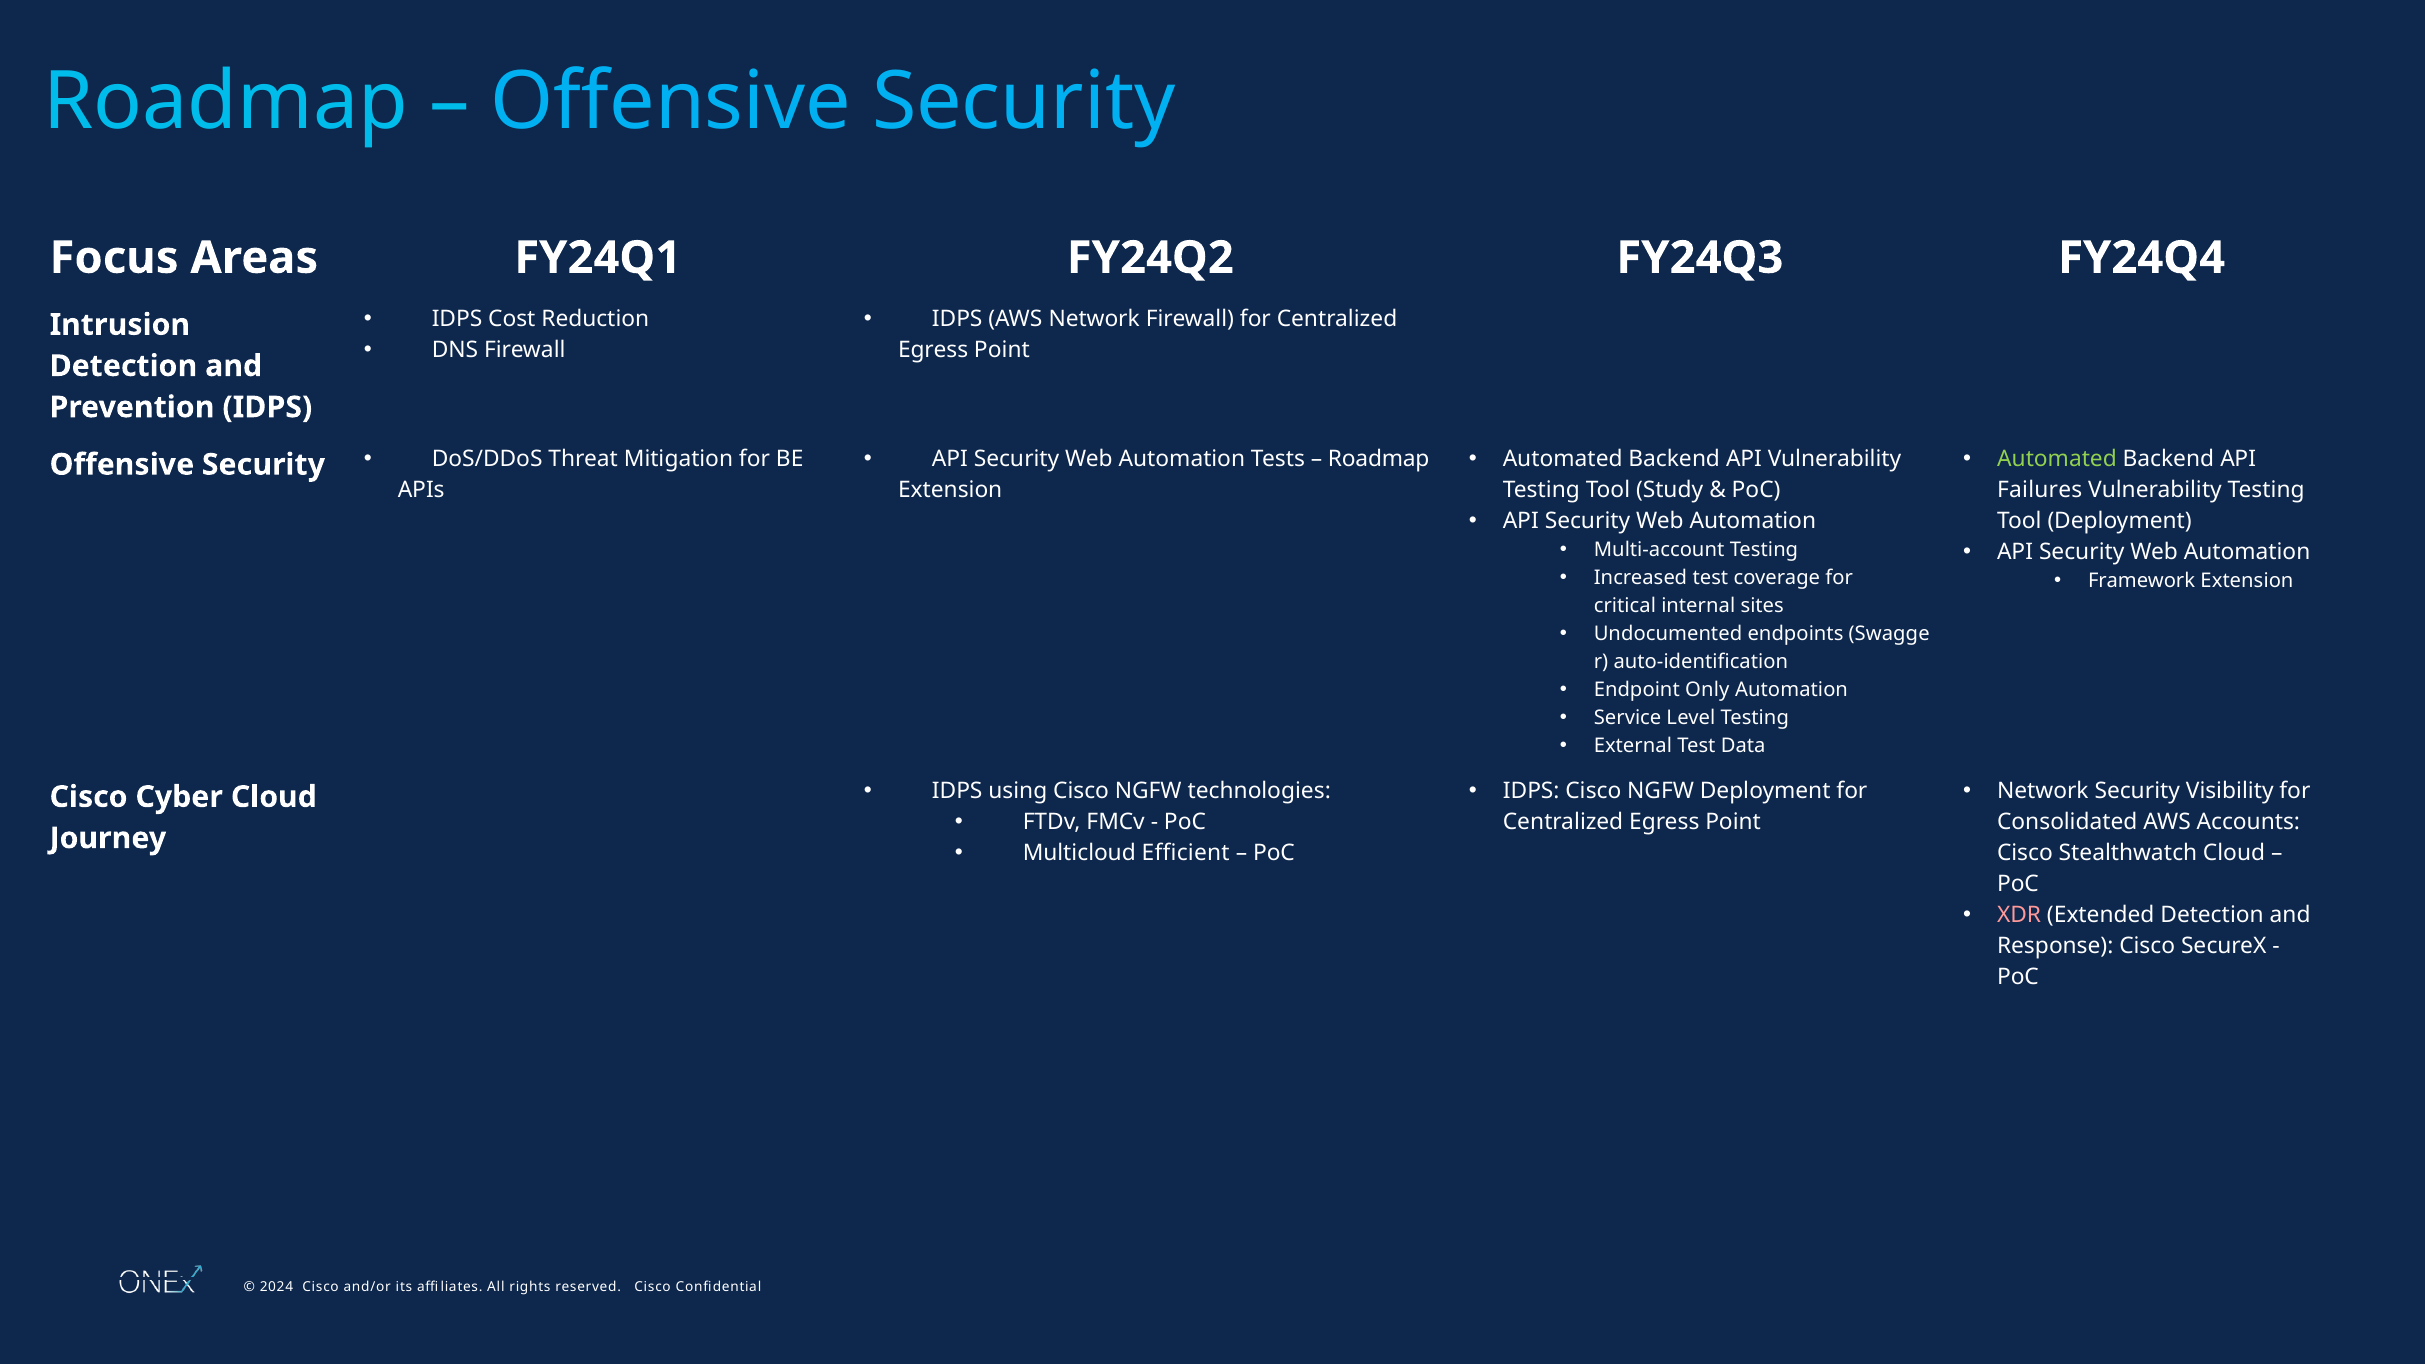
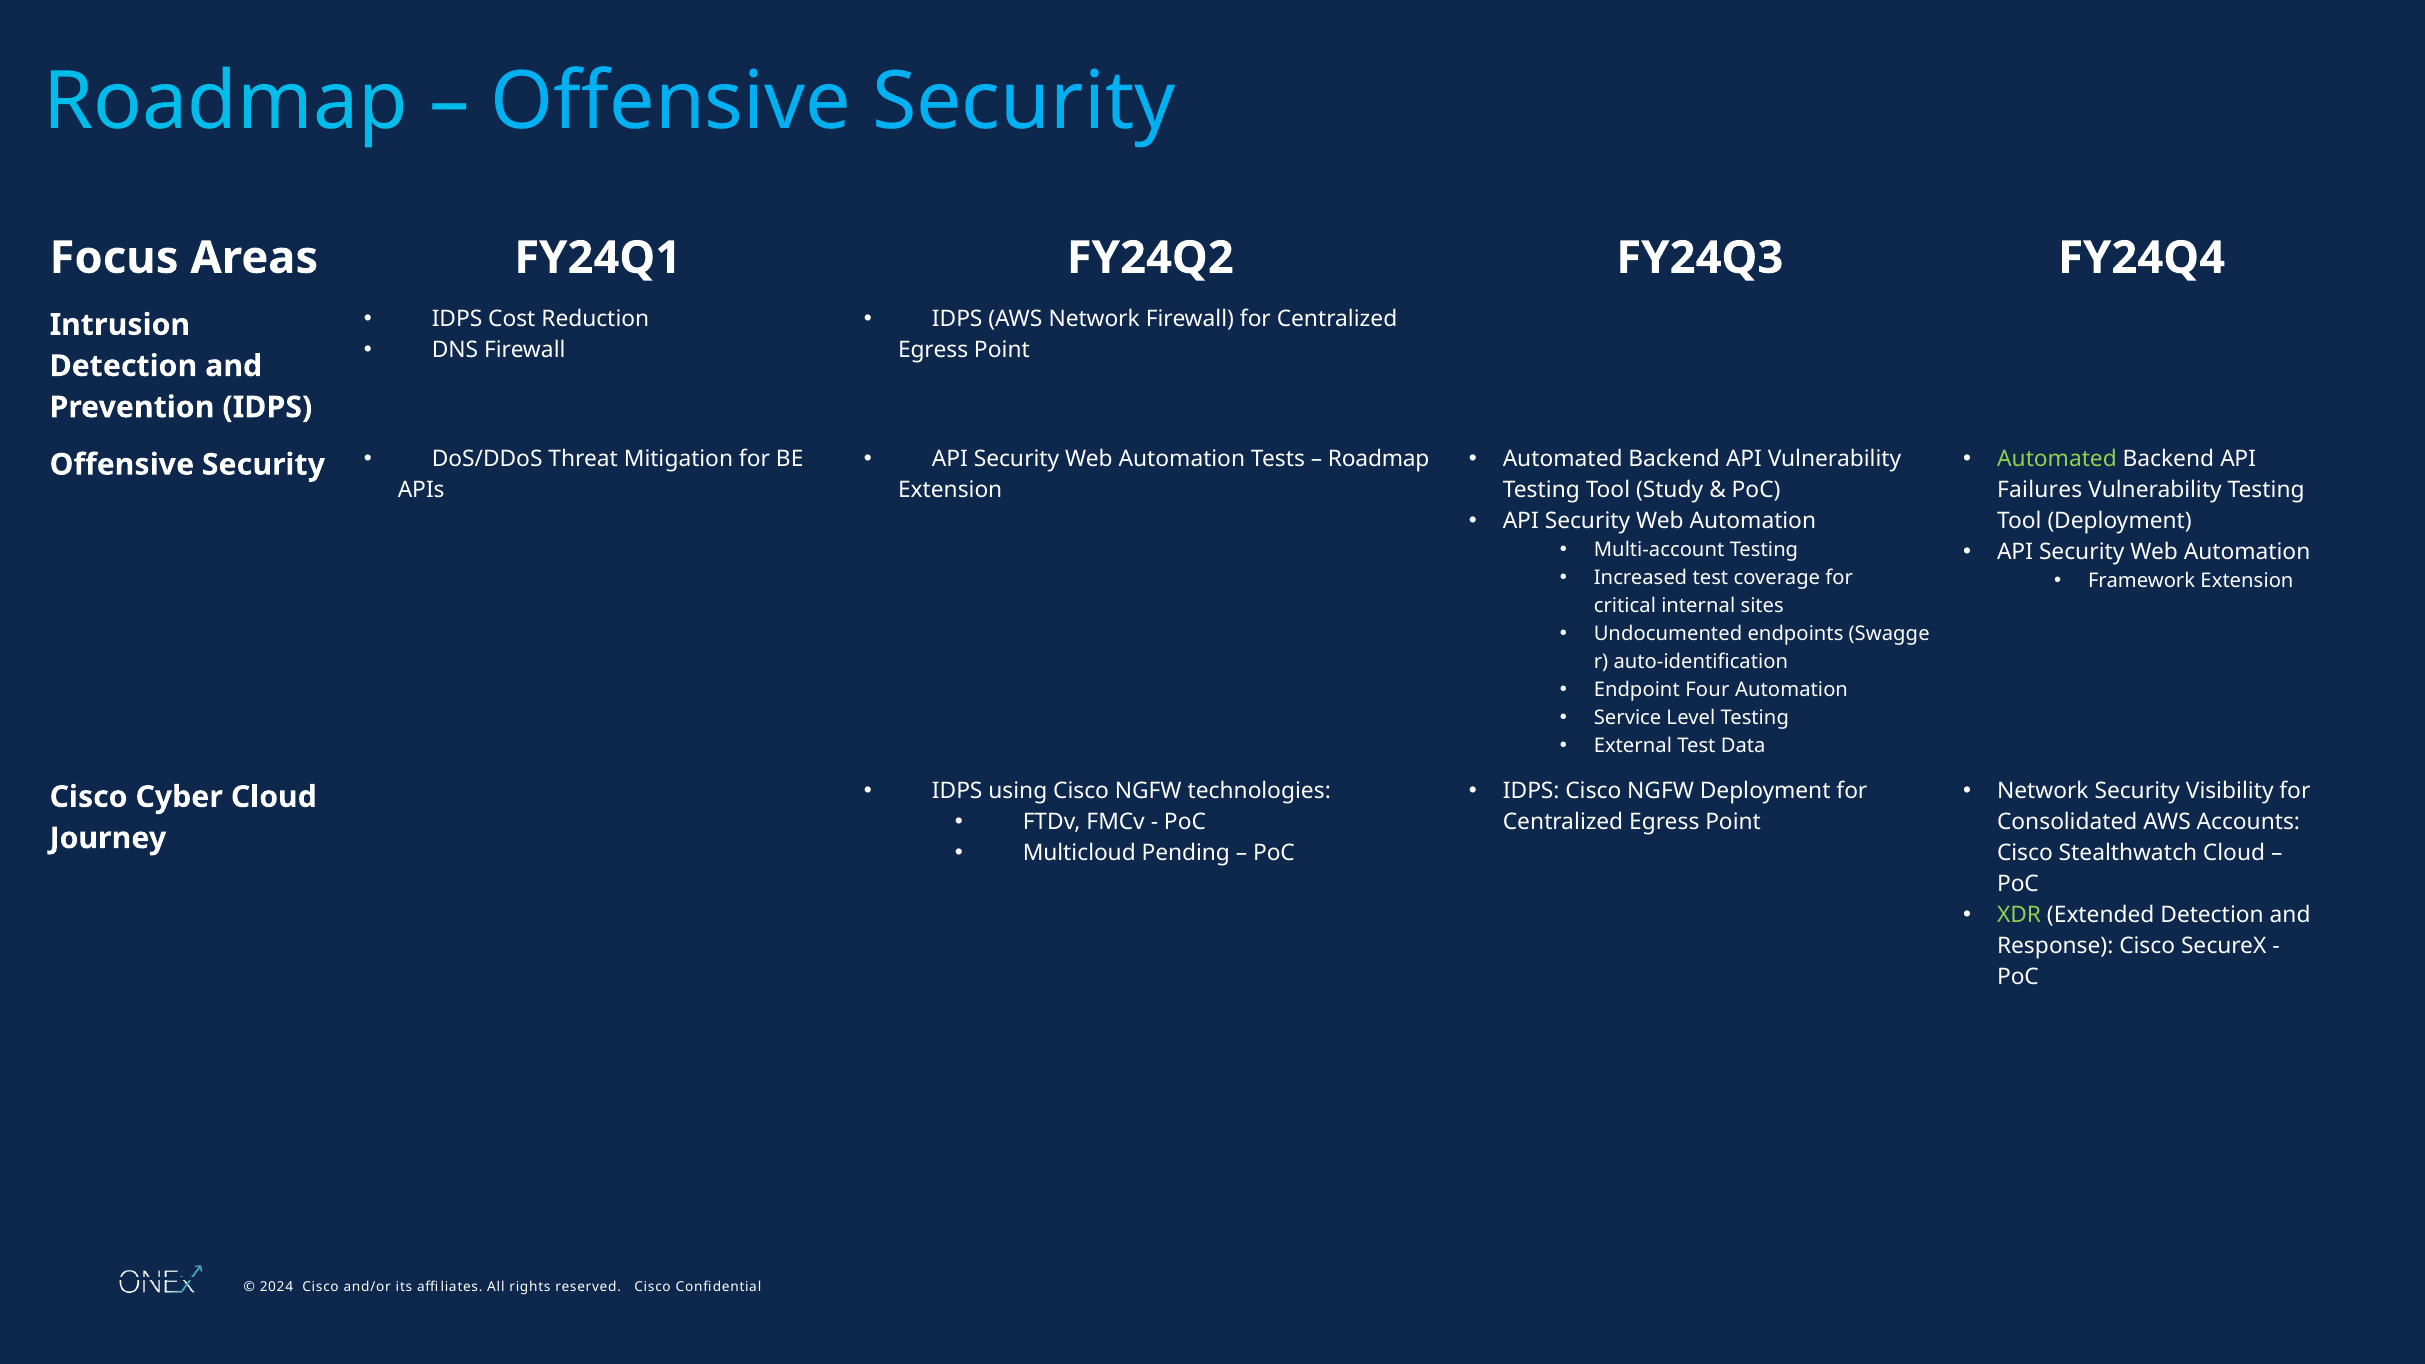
Only: Only -> Four
Efficient: Efficient -> Pending
XDR colour: pink -> light green
